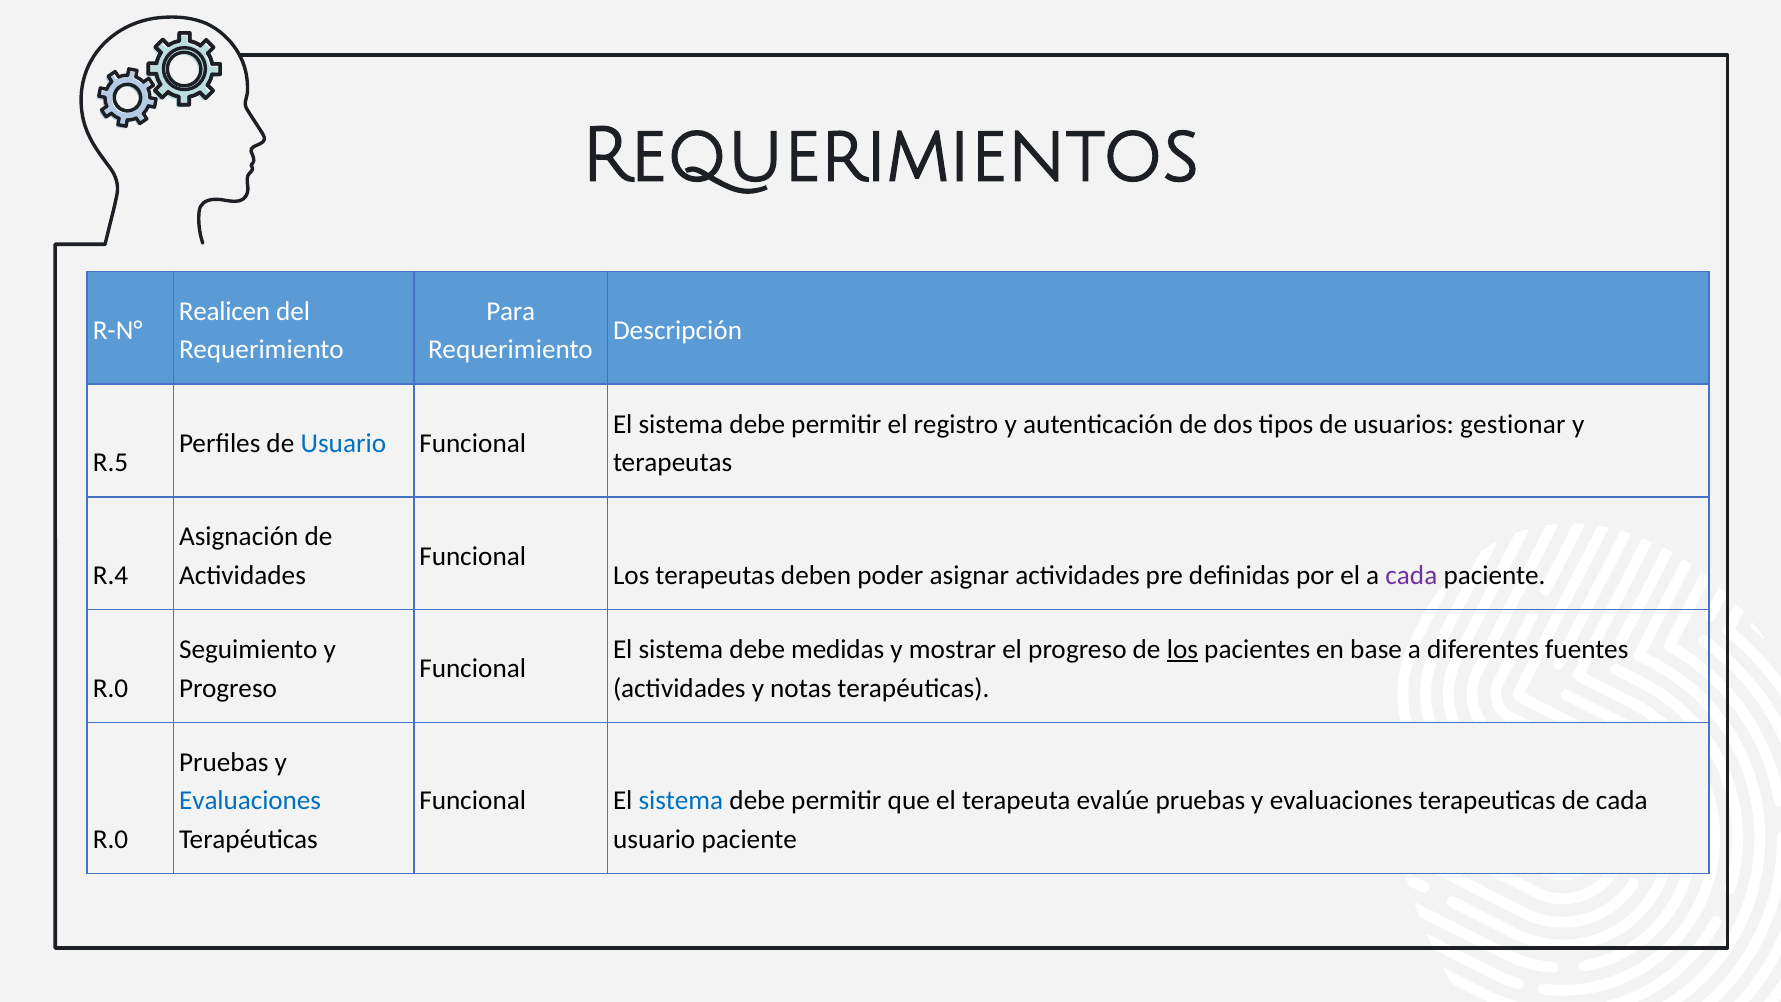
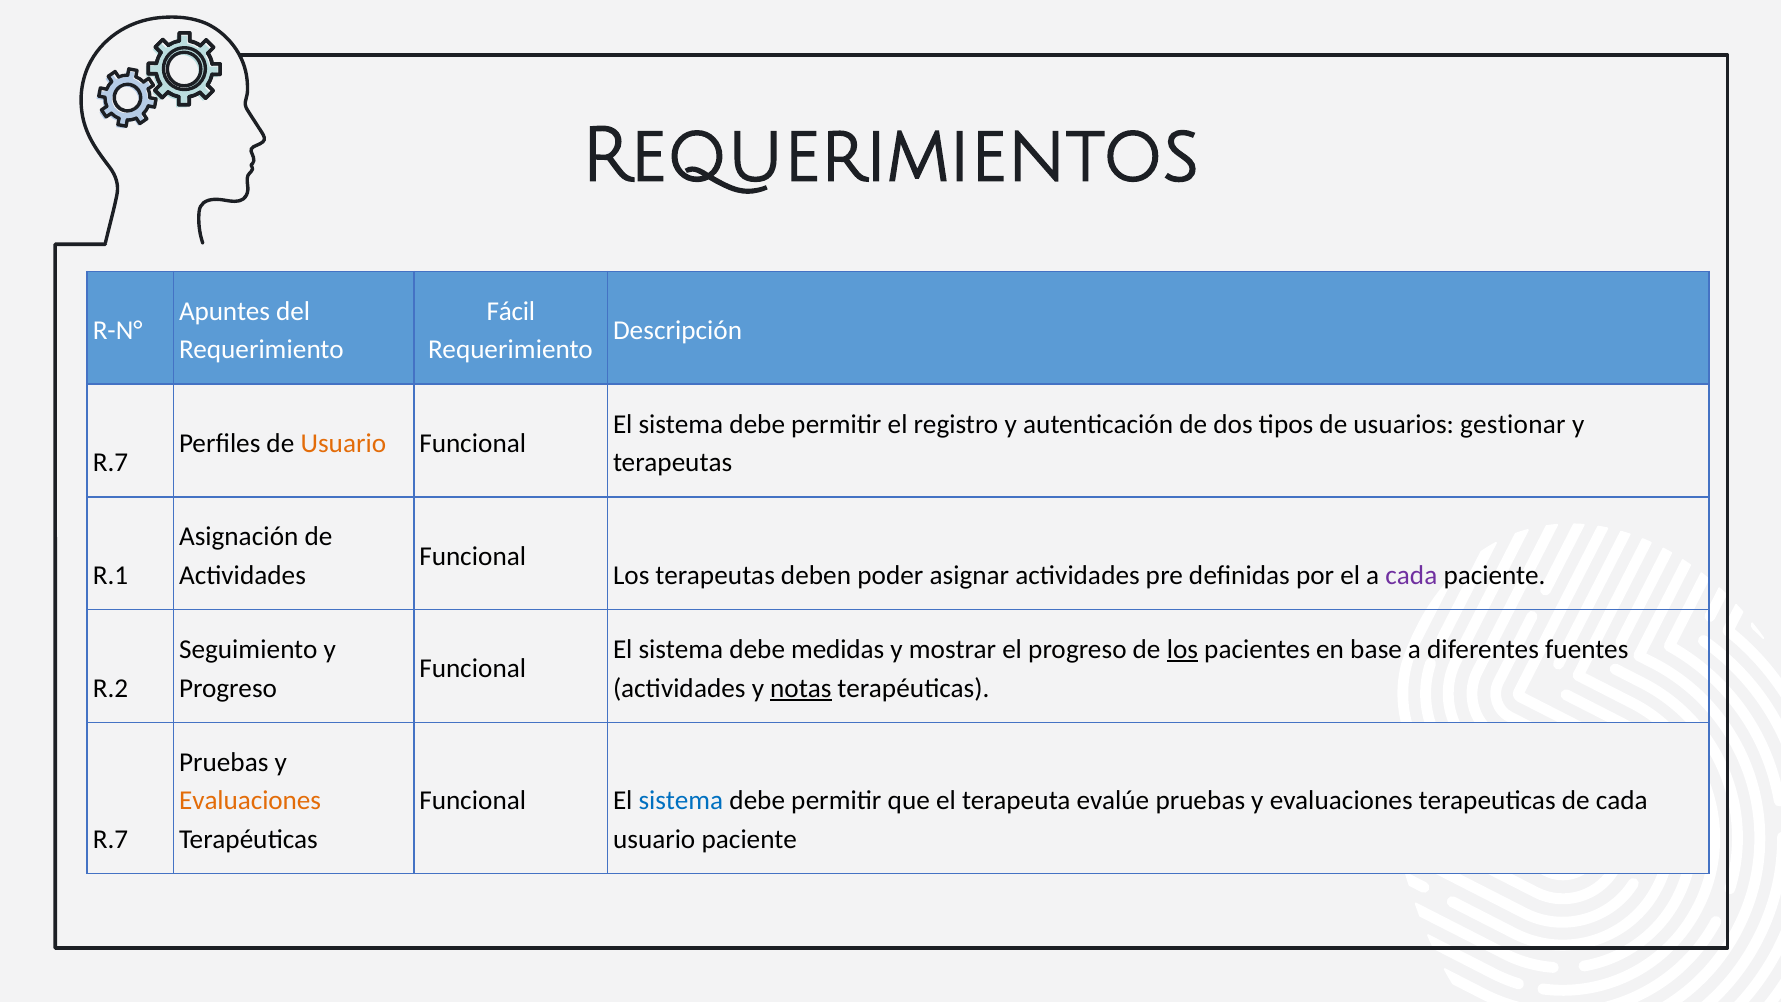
Realicen: Realicen -> Apuntes
Para: Para -> Fácil
Usuario at (343, 443) colour: blue -> orange
R.5 at (111, 463): R.5 -> R.7
R.4: R.4 -> R.1
R.0 at (111, 688): R.0 -> R.2
notas underline: none -> present
Evaluaciones at (250, 801) colour: blue -> orange
R.0 at (111, 839): R.0 -> R.7
